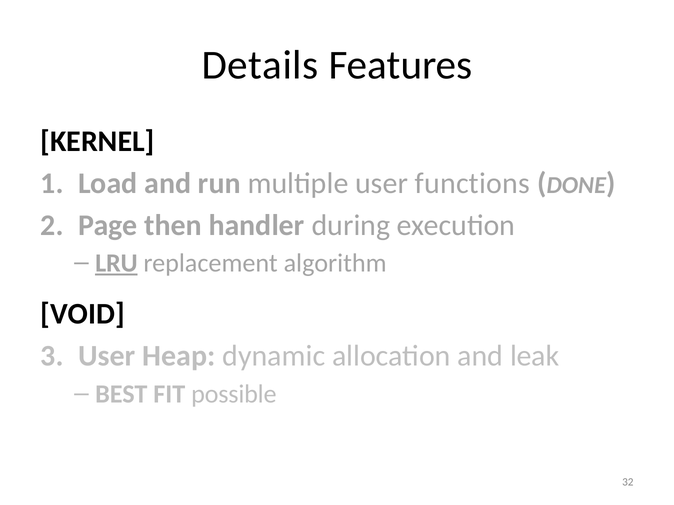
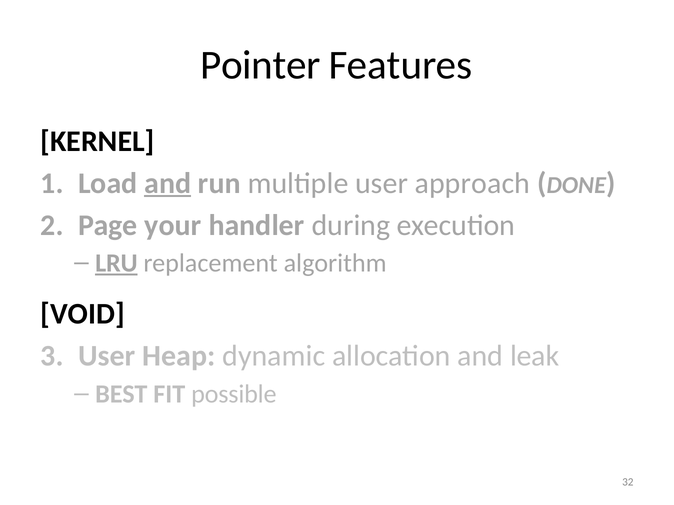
Details: Details -> Pointer
and at (168, 183) underline: none -> present
functions: functions -> approach
then: then -> your
